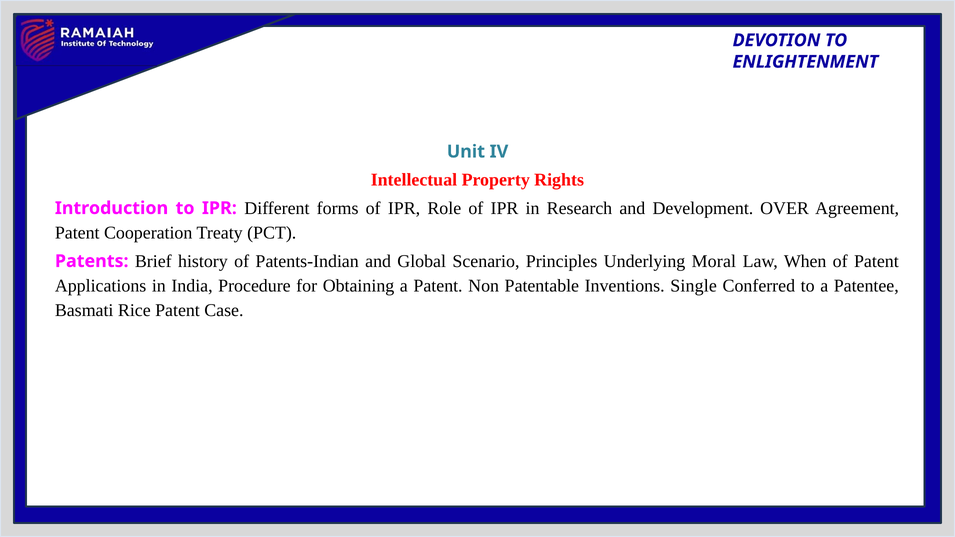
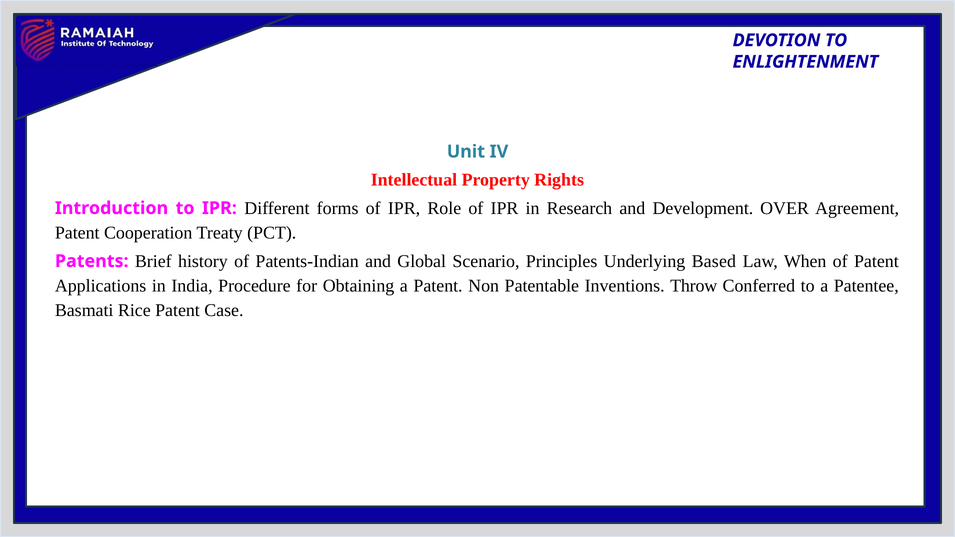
Moral: Moral -> Based
Single: Single -> Throw
